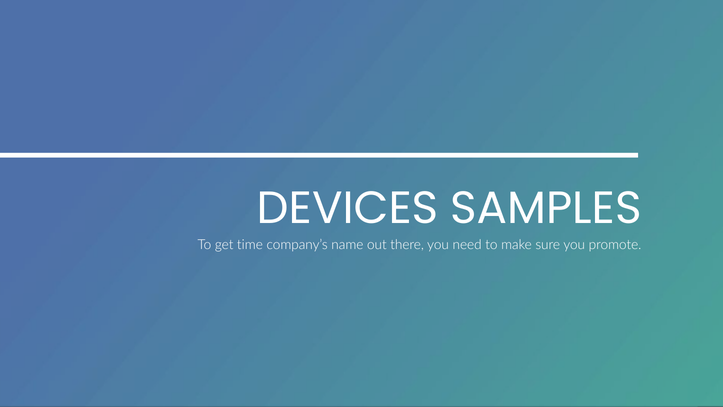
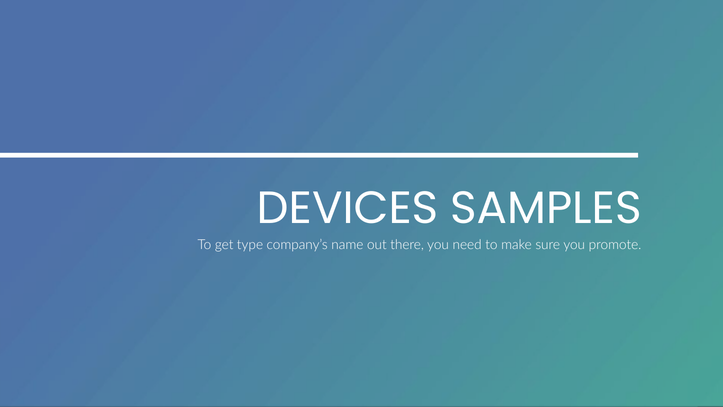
time: time -> type
